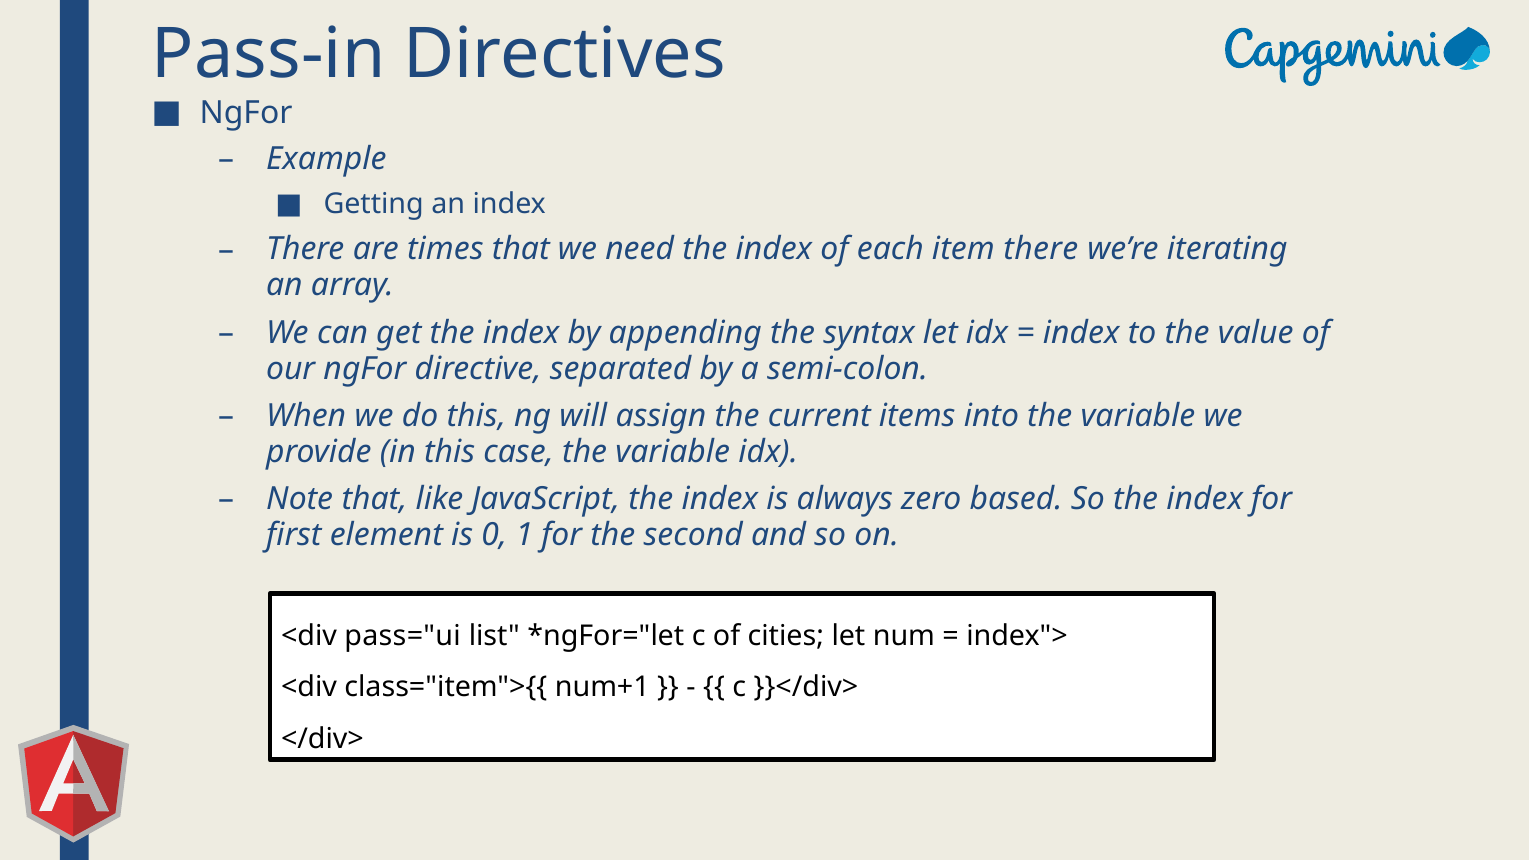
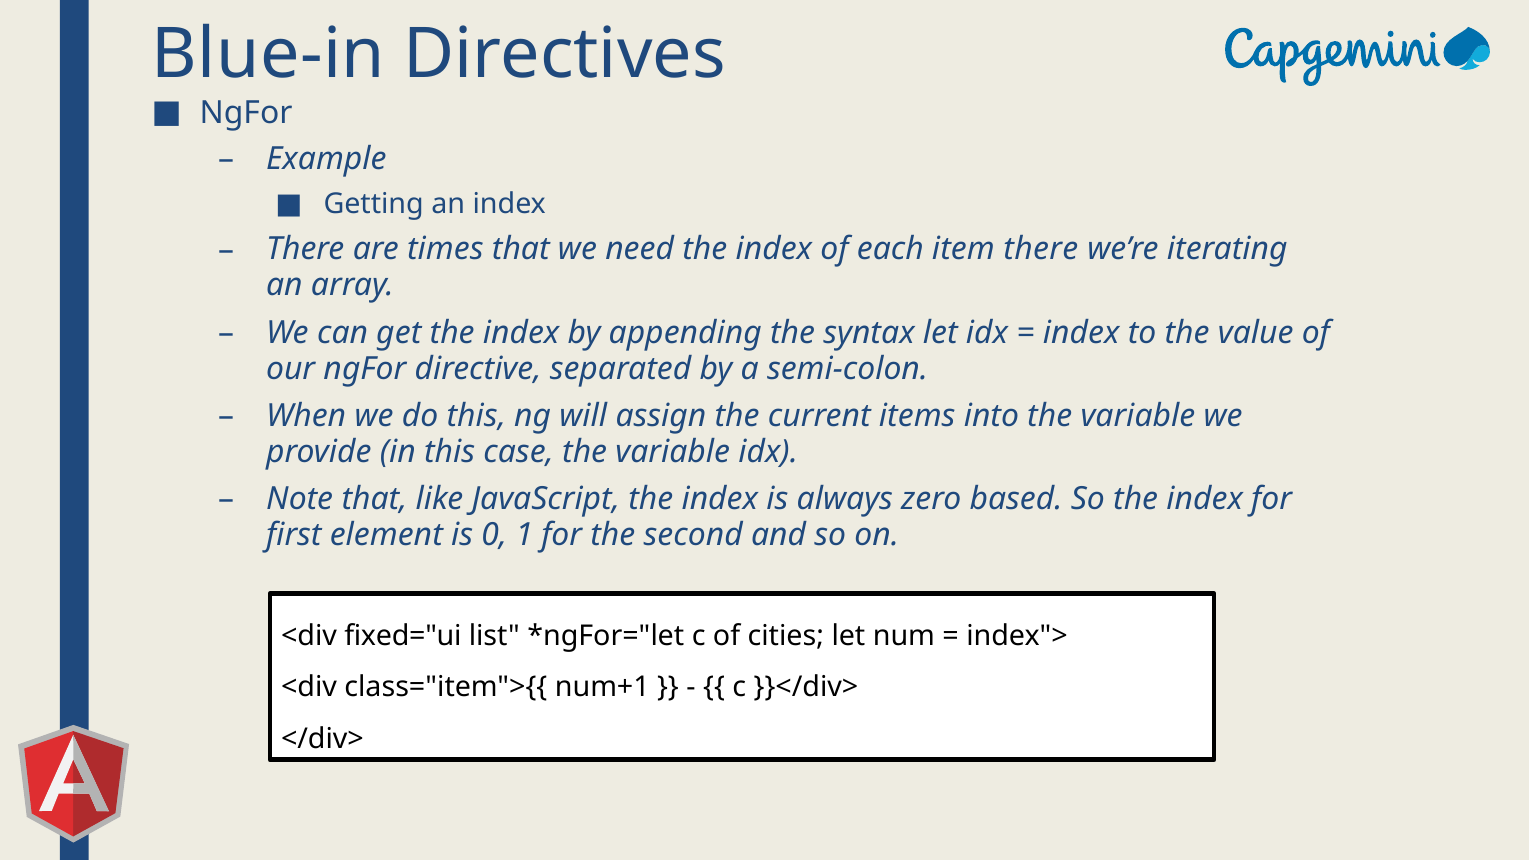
Pass-in: Pass-in -> Blue-in
pass="ui: pass="ui -> fixed="ui
